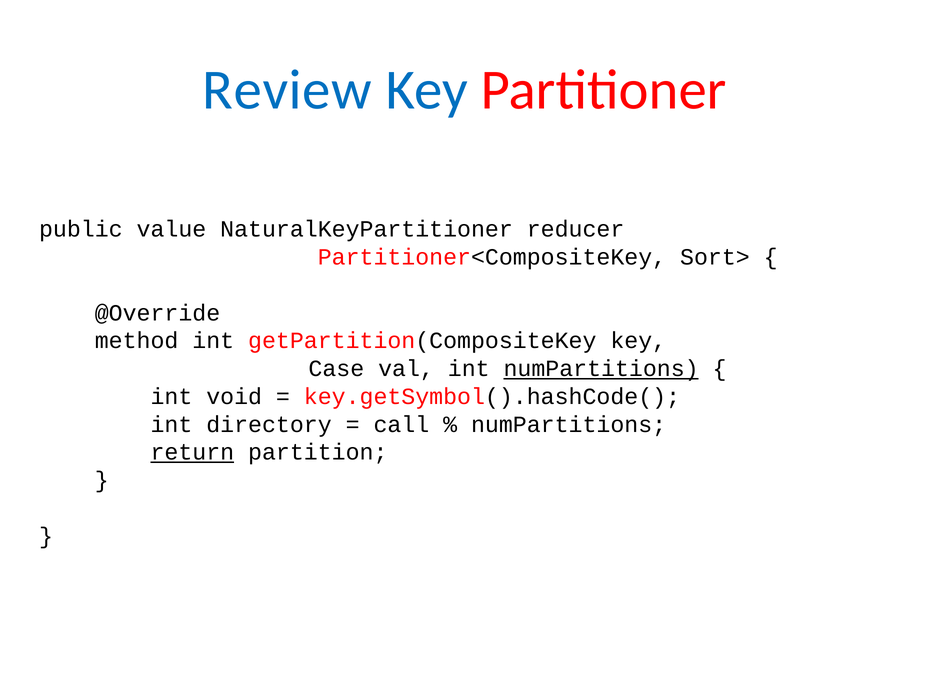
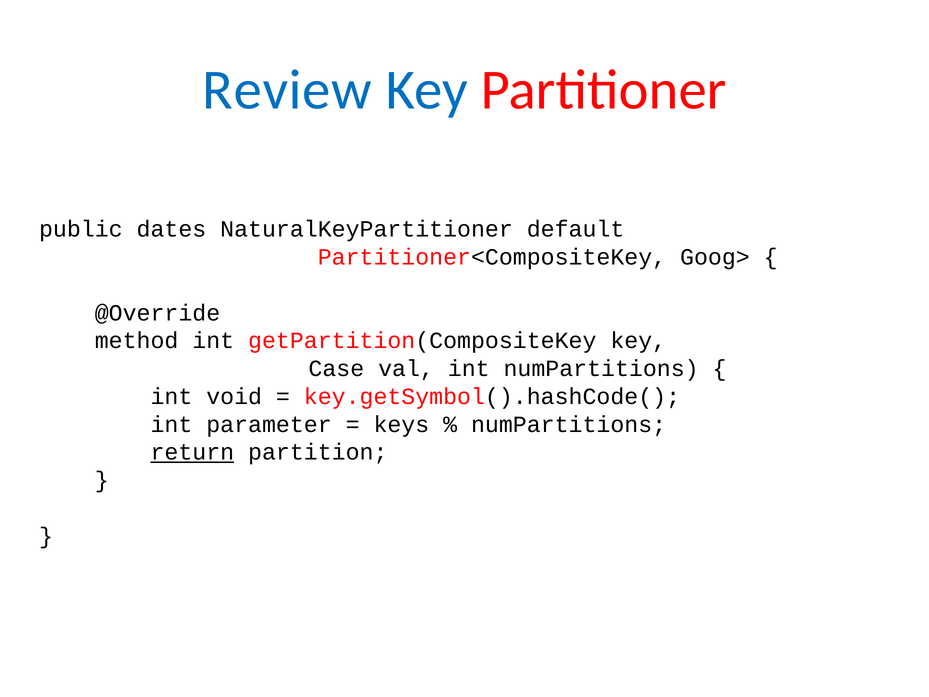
value: value -> dates
reducer: reducer -> default
Sort>: Sort> -> Goog>
numPartitions at (601, 368) underline: present -> none
directory: directory -> parameter
call: call -> keys
